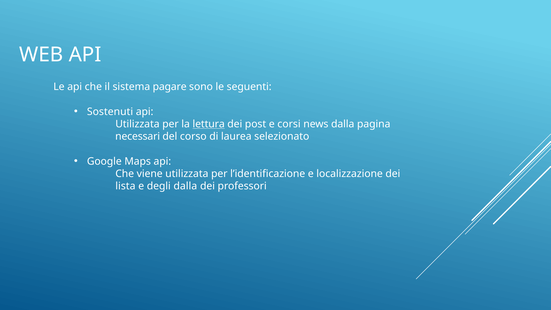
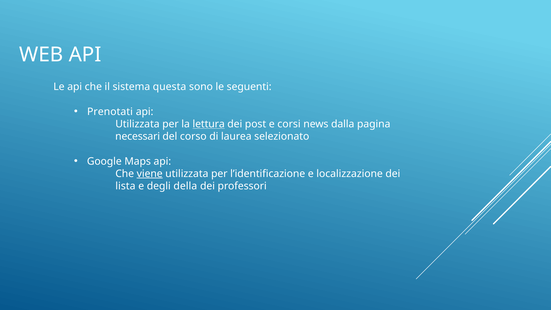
pagare: pagare -> questa
Sostenuti: Sostenuti -> Prenotati
viene underline: none -> present
degli dalla: dalla -> della
